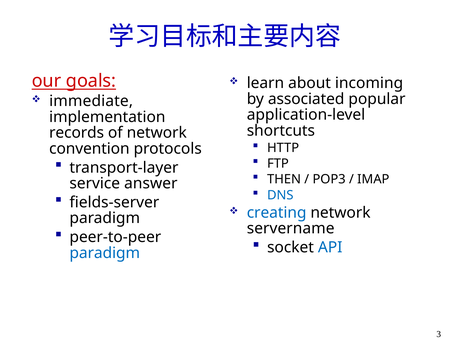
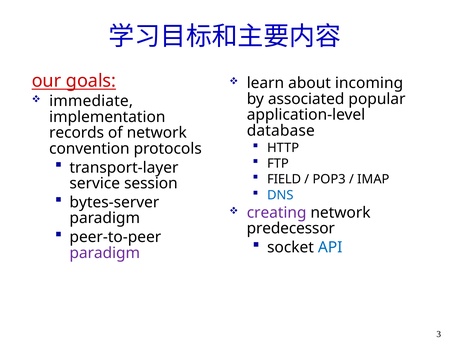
shortcuts: shortcuts -> database
THEN: THEN -> FIELD
answer: answer -> session
fields-server: fields-server -> bytes-server
creating colour: blue -> purple
servername: servername -> predecessor
paradigm at (105, 253) colour: blue -> purple
